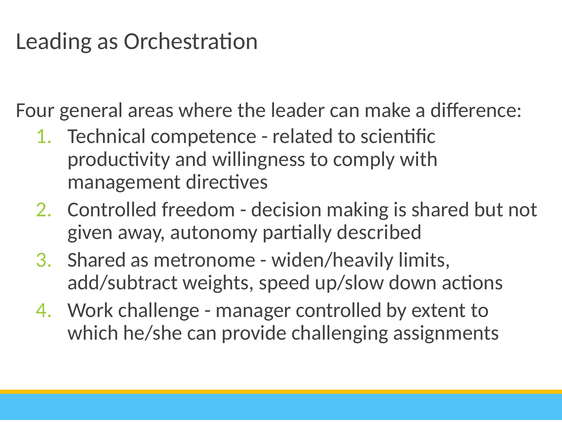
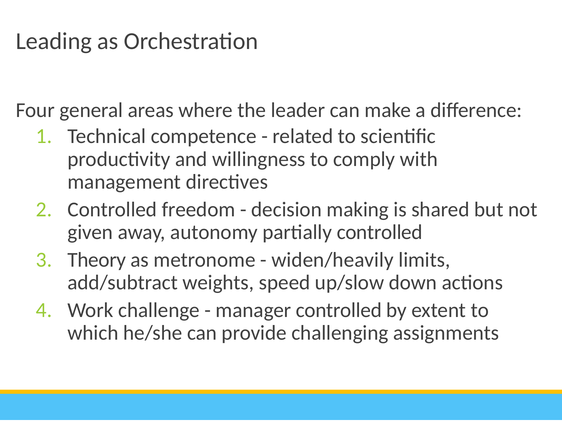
partially described: described -> controlled
Shared at (97, 259): Shared -> Theory
